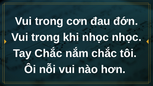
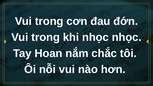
Tay Chắc: Chắc -> Hoan
